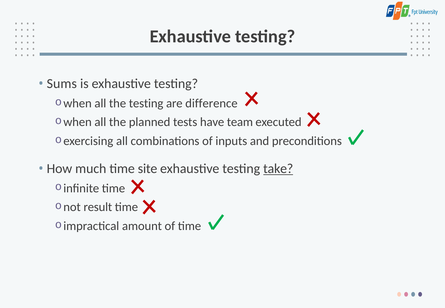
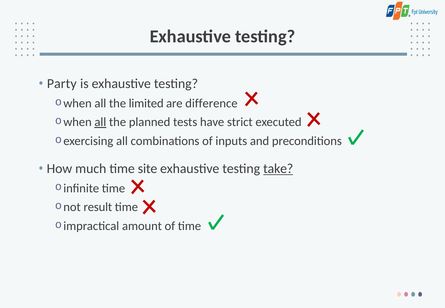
Sums: Sums -> Party
the testing: testing -> limited
all at (100, 122) underline: none -> present
team: team -> strict
